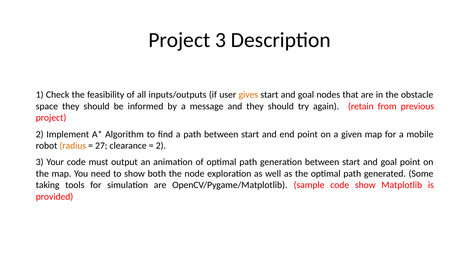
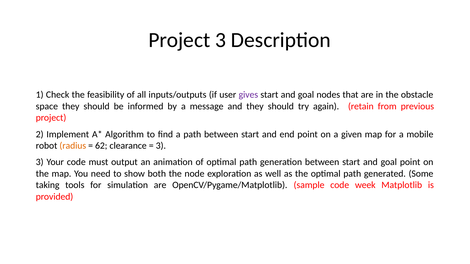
gives colour: orange -> purple
27: 27 -> 62
2 at (161, 146): 2 -> 3
code show: show -> week
